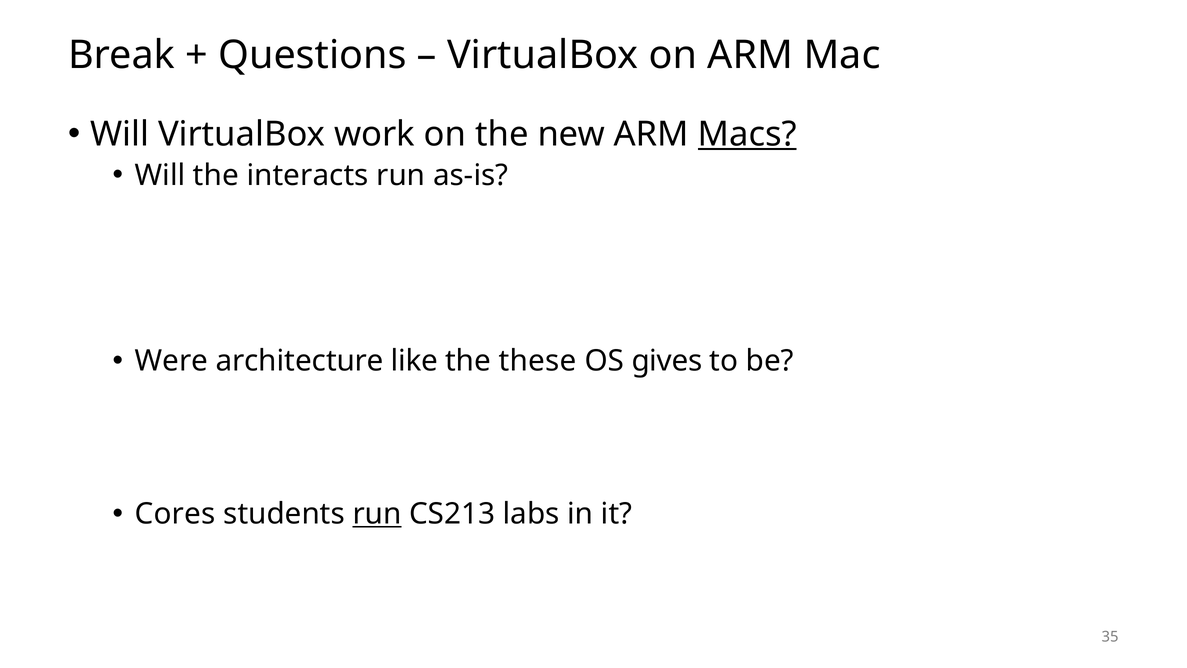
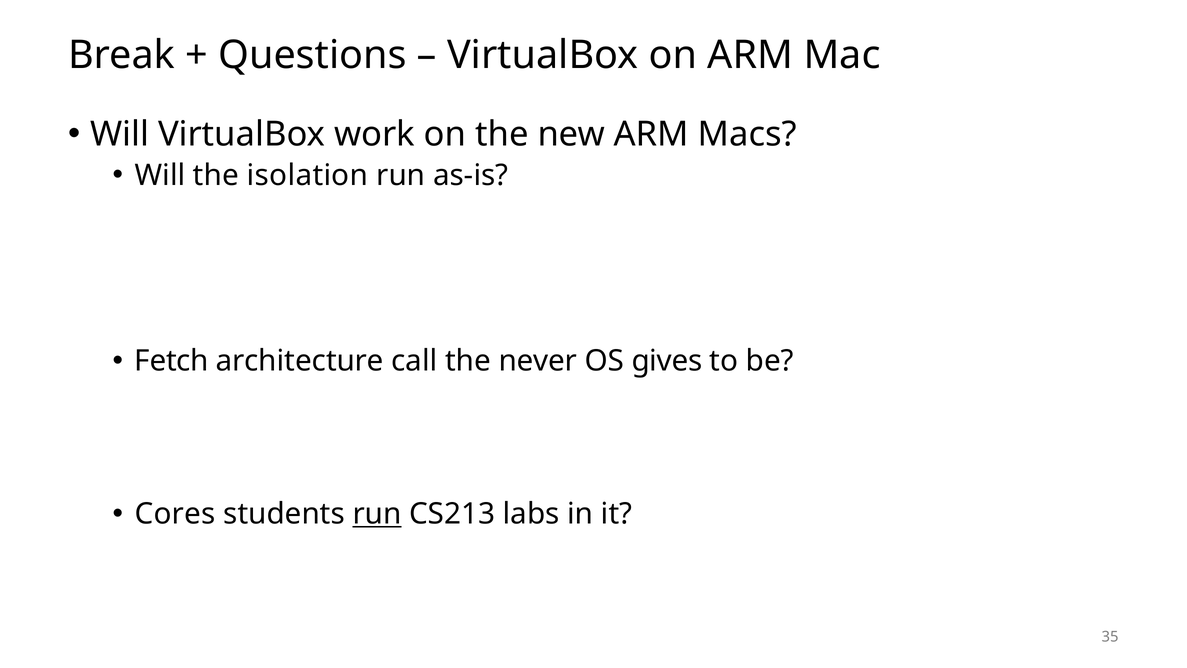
Macs underline: present -> none
interacts: interacts -> isolation
Were: Were -> Fetch
like: like -> call
these: these -> never
